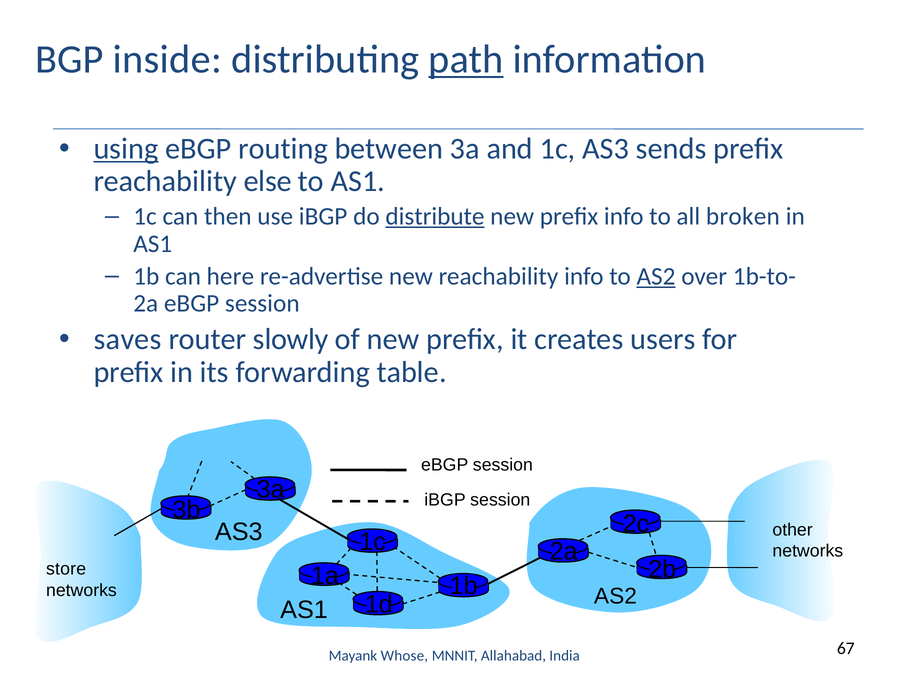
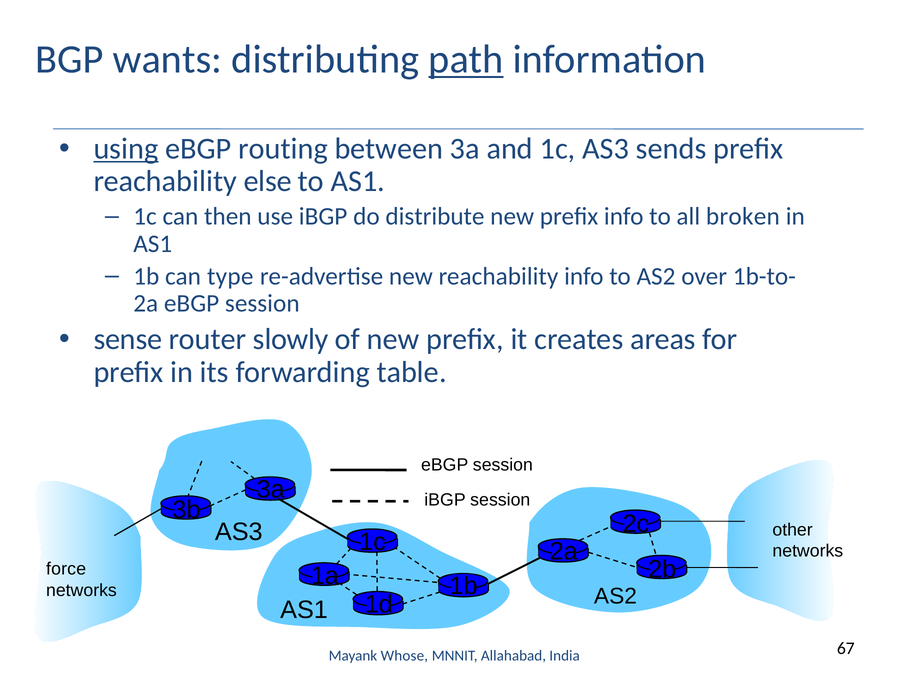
inside: inside -> wants
distribute underline: present -> none
here: here -> type
AS2 at (656, 276) underline: present -> none
saves: saves -> sense
users: users -> areas
store: store -> force
